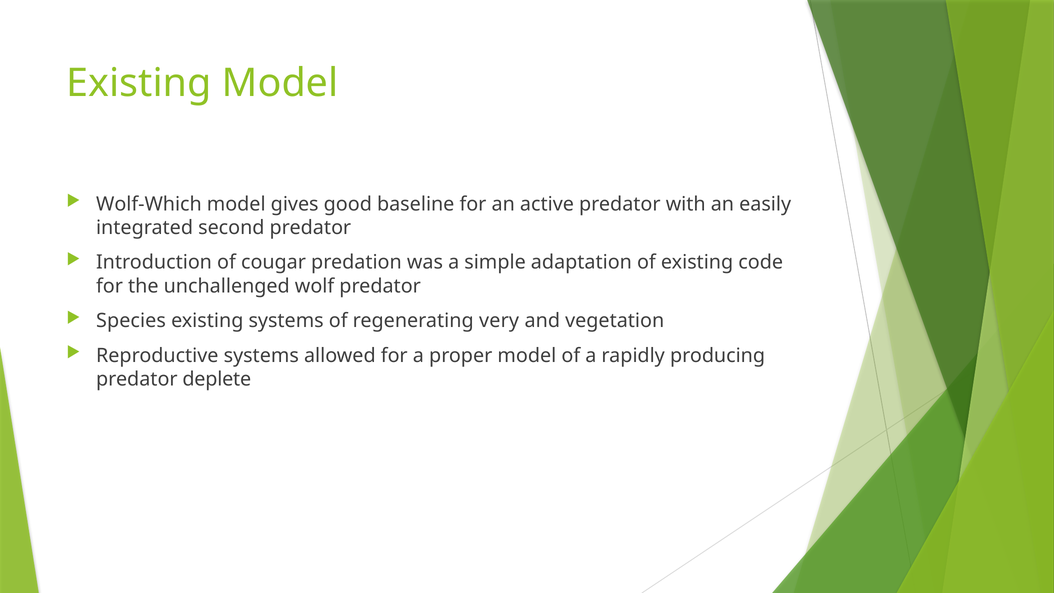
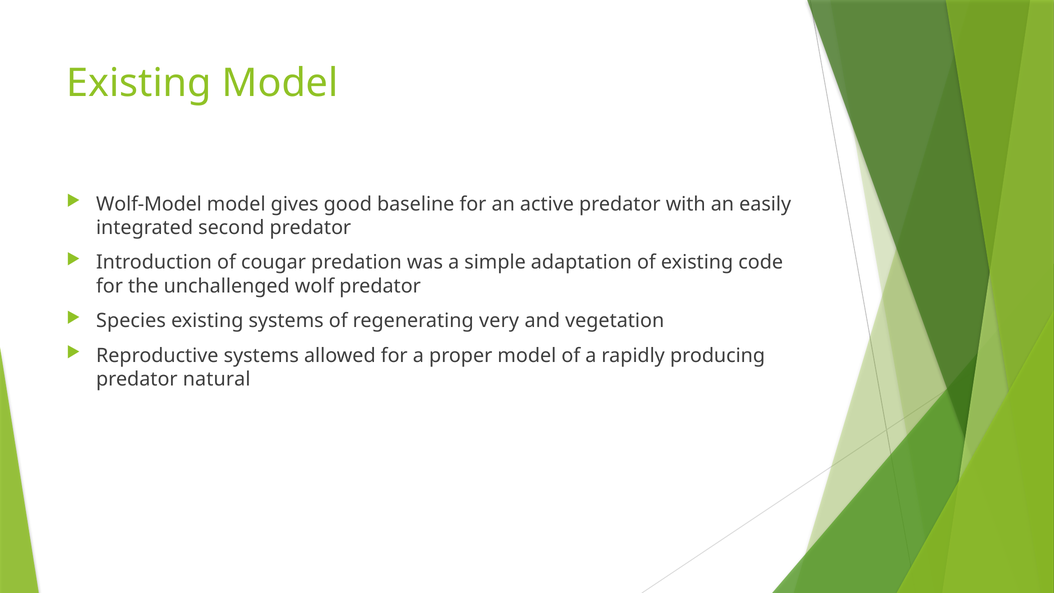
Wolf-Which: Wolf-Which -> Wolf-Model
deplete: deplete -> natural
